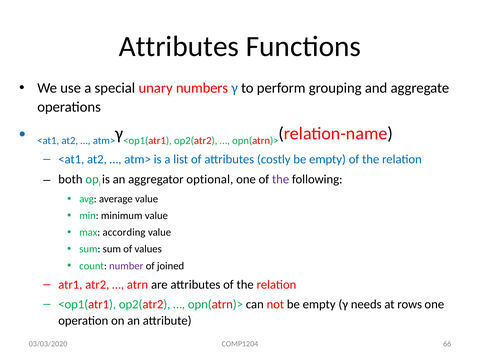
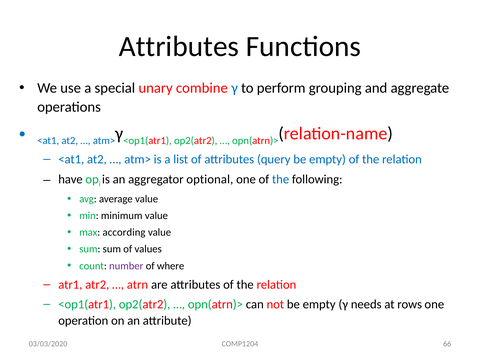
numbers: numbers -> combine
costly: costly -> query
both: both -> have
the at (281, 179) colour: purple -> blue
joined: joined -> where
